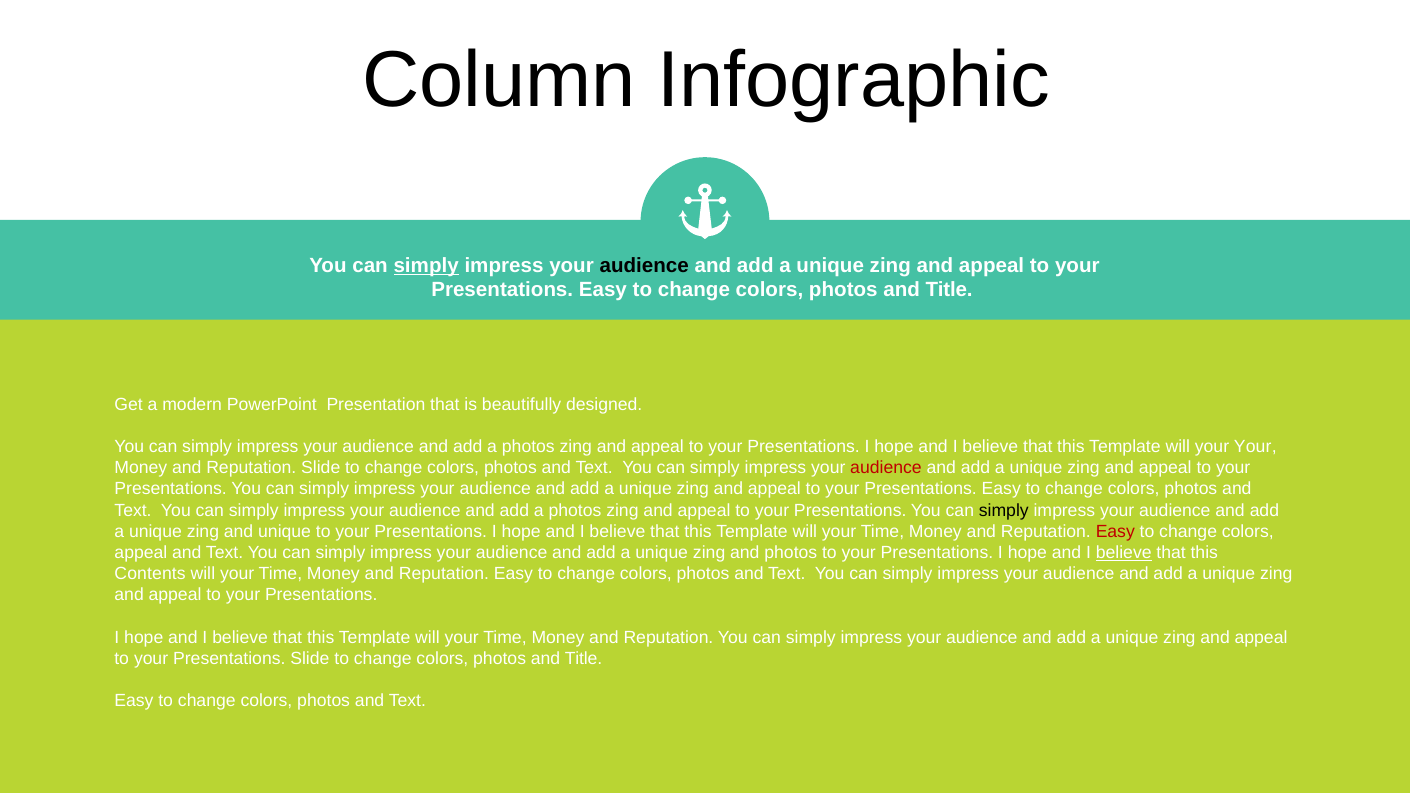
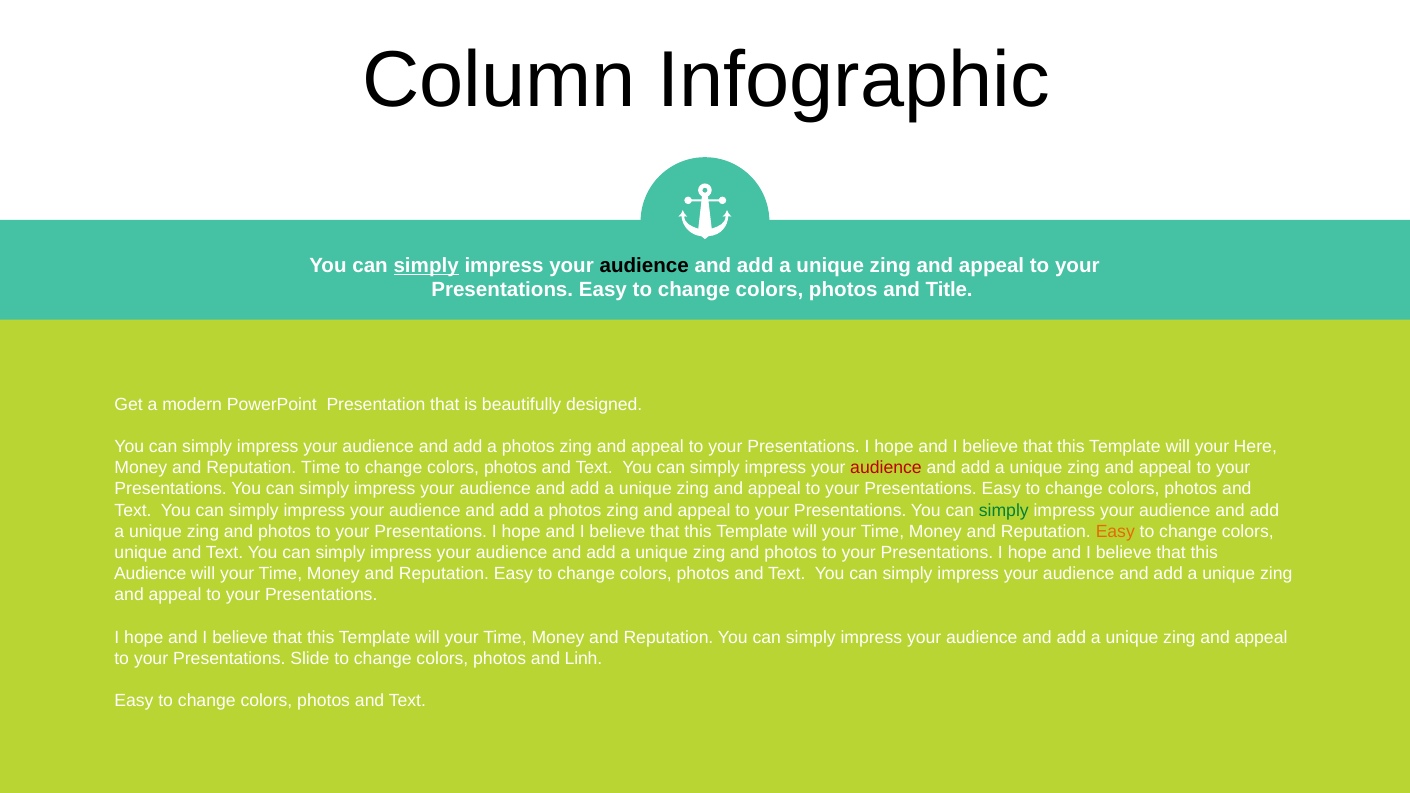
your Your: Your -> Here
Reputation Slide: Slide -> Time
simply at (1004, 510) colour: black -> green
unique at (285, 532): unique -> photos
Easy at (1115, 532) colour: red -> orange
appeal at (141, 553): appeal -> unique
believe at (1124, 553) underline: present -> none
Contents at (150, 574): Contents -> Audience
Title at (583, 658): Title -> Linh
